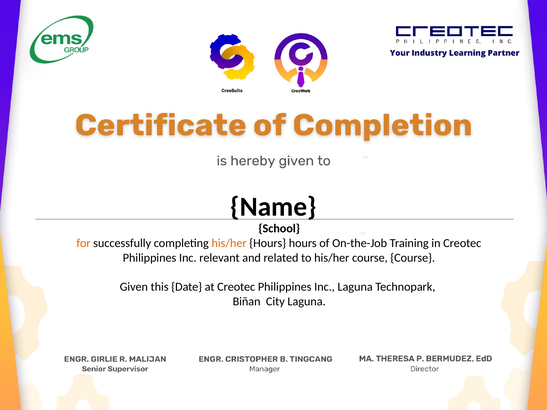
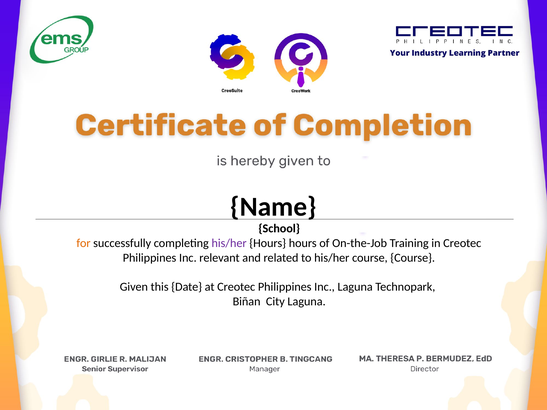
his/her at (229, 243) colour: orange -> purple
